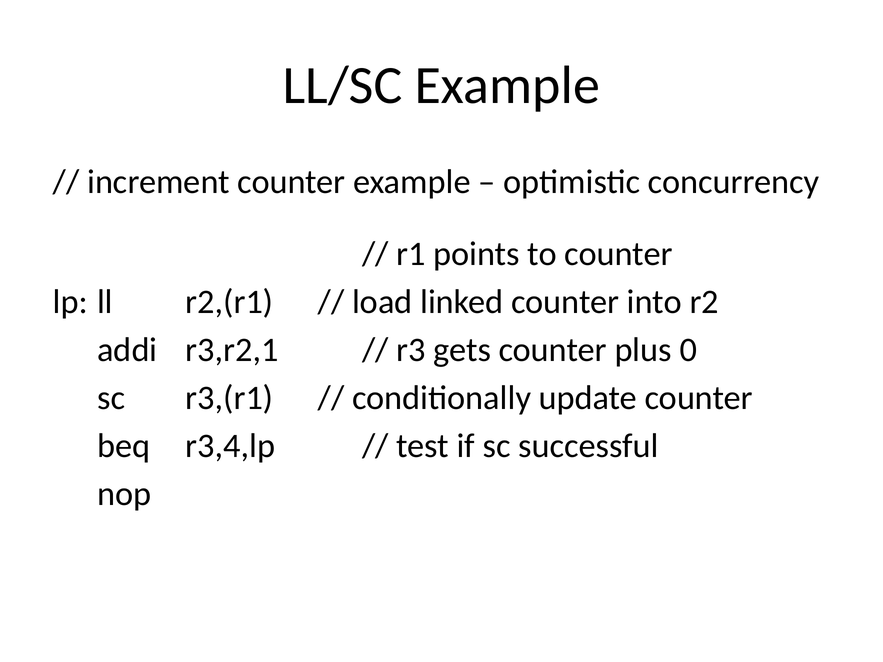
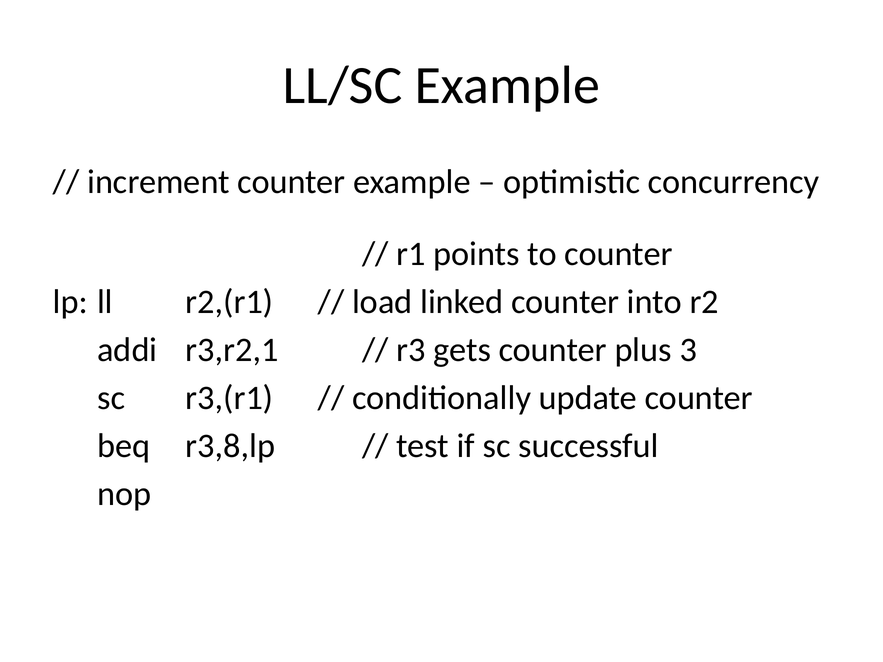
0: 0 -> 3
r3,4,lp: r3,4,lp -> r3,8,lp
